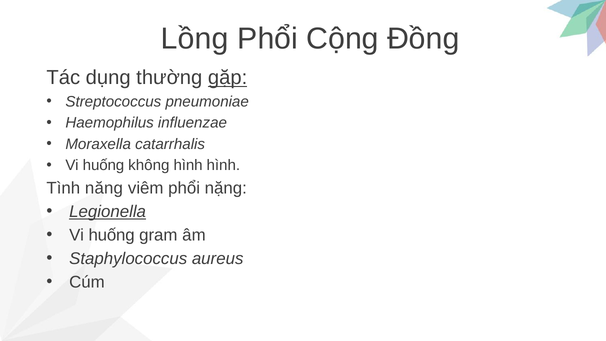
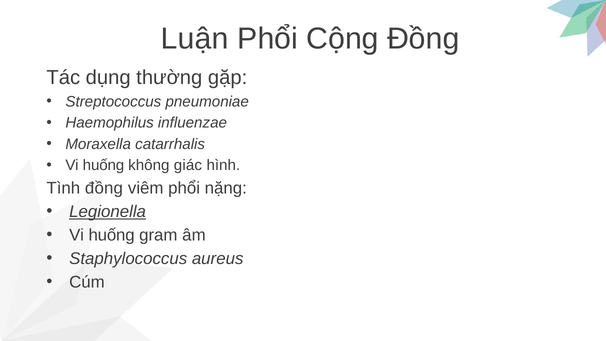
Lồng: Lồng -> Luận
gặp underline: present -> none
không hình: hình -> giác
Tình năng: năng -> đồng
